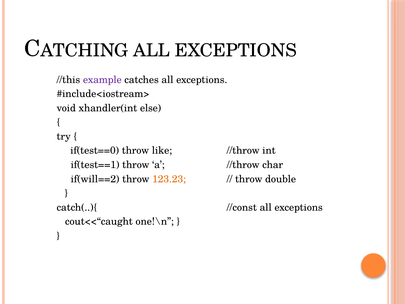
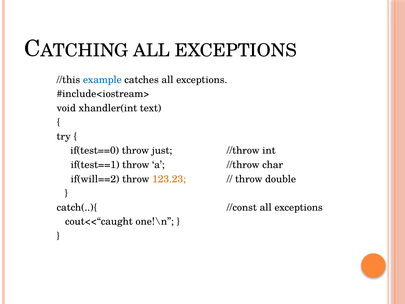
example colour: purple -> blue
else: else -> text
like: like -> just
